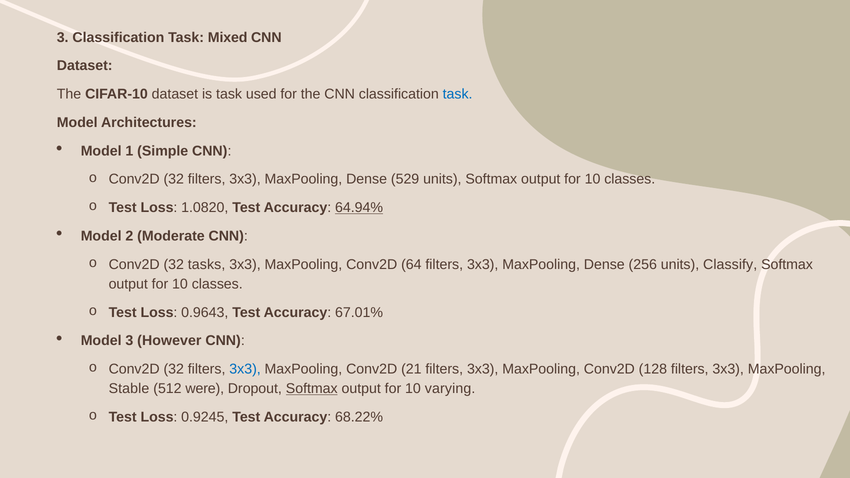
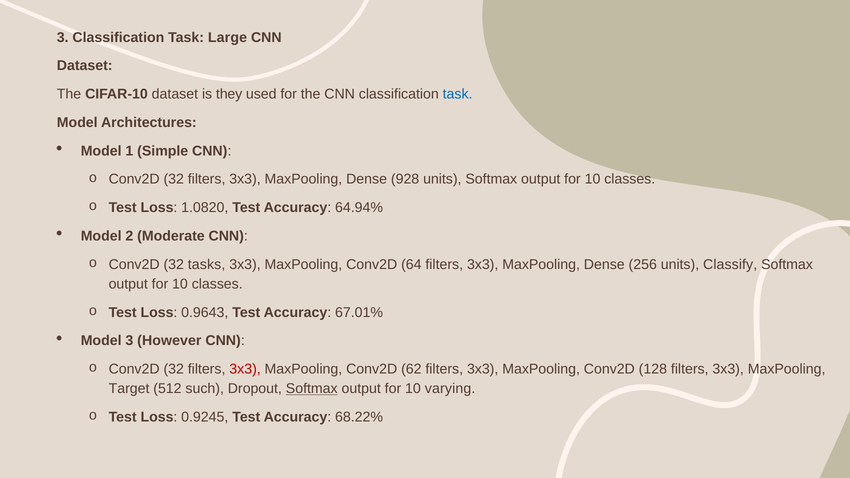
Mixed: Mixed -> Large
is task: task -> they
529: 529 -> 928
64.94% underline: present -> none
3x3 at (245, 369) colour: blue -> red
21: 21 -> 62
Stable: Stable -> Target
were: were -> such
